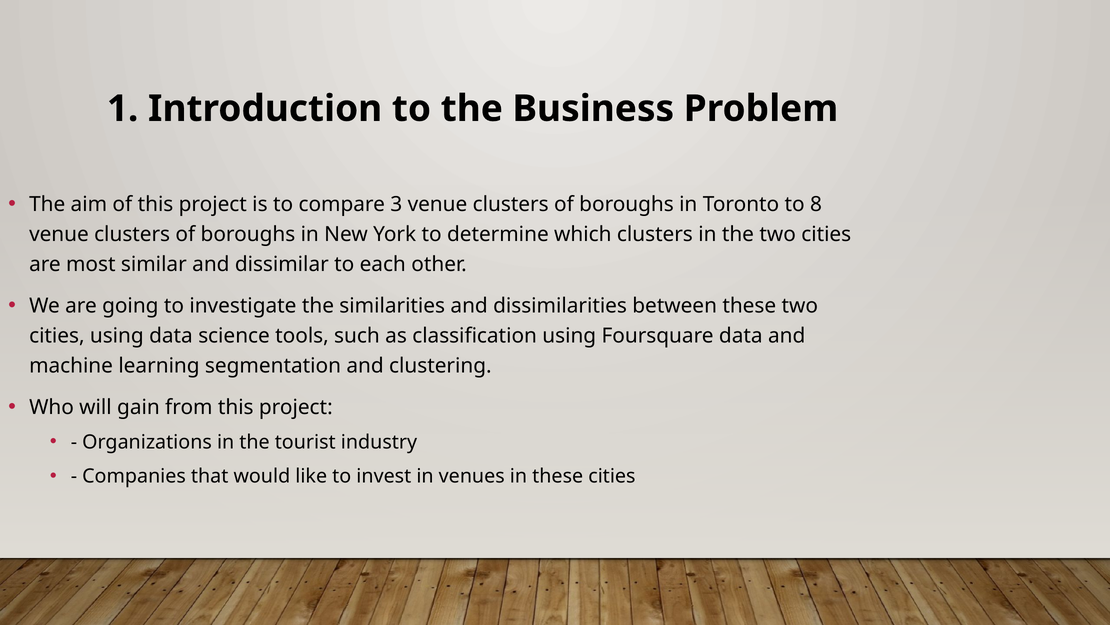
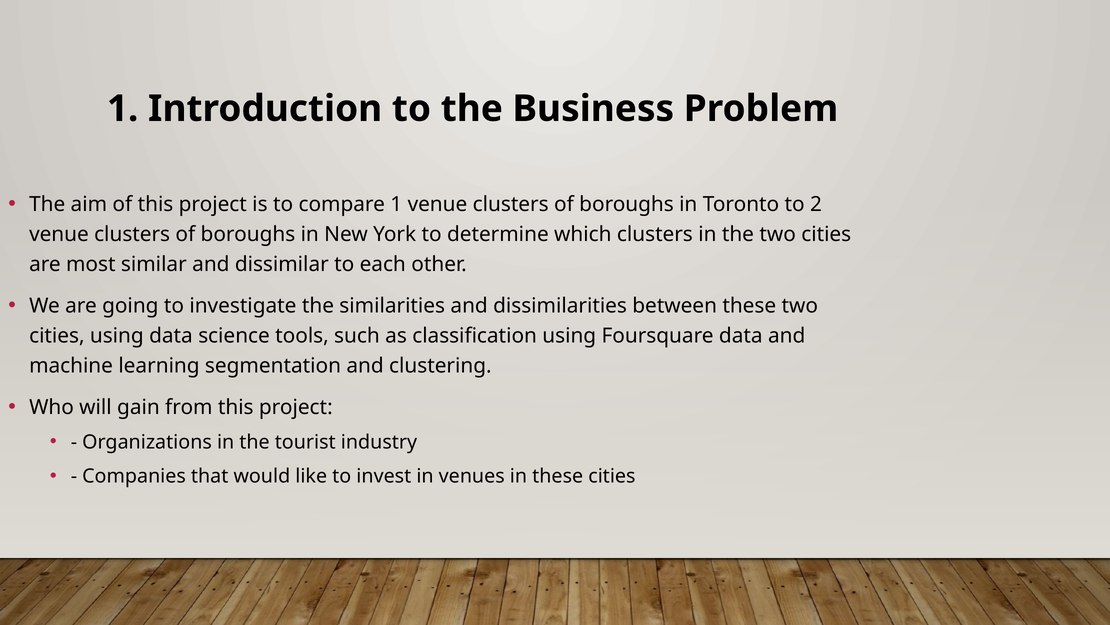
compare 3: 3 -> 1
8: 8 -> 2
